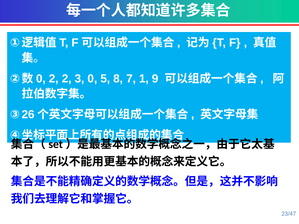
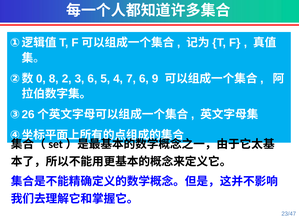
2 at (54, 79): 2 -> 8
3 0: 0 -> 6
8: 8 -> 4
7 1: 1 -> 6
